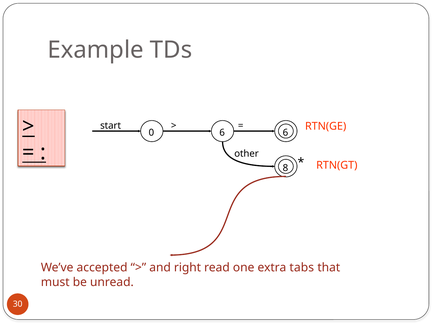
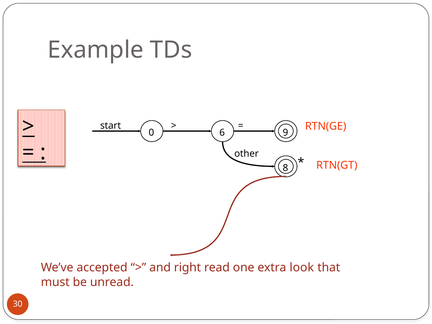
6 6: 6 -> 9
tabs: tabs -> look
